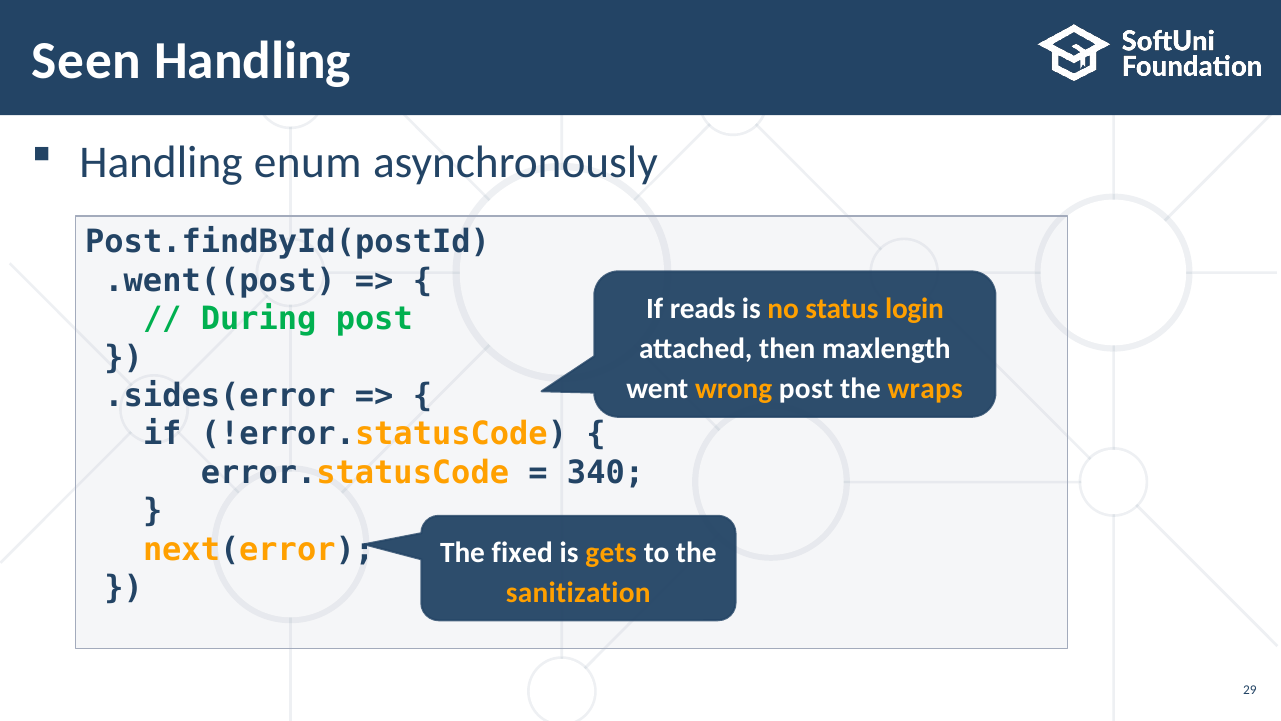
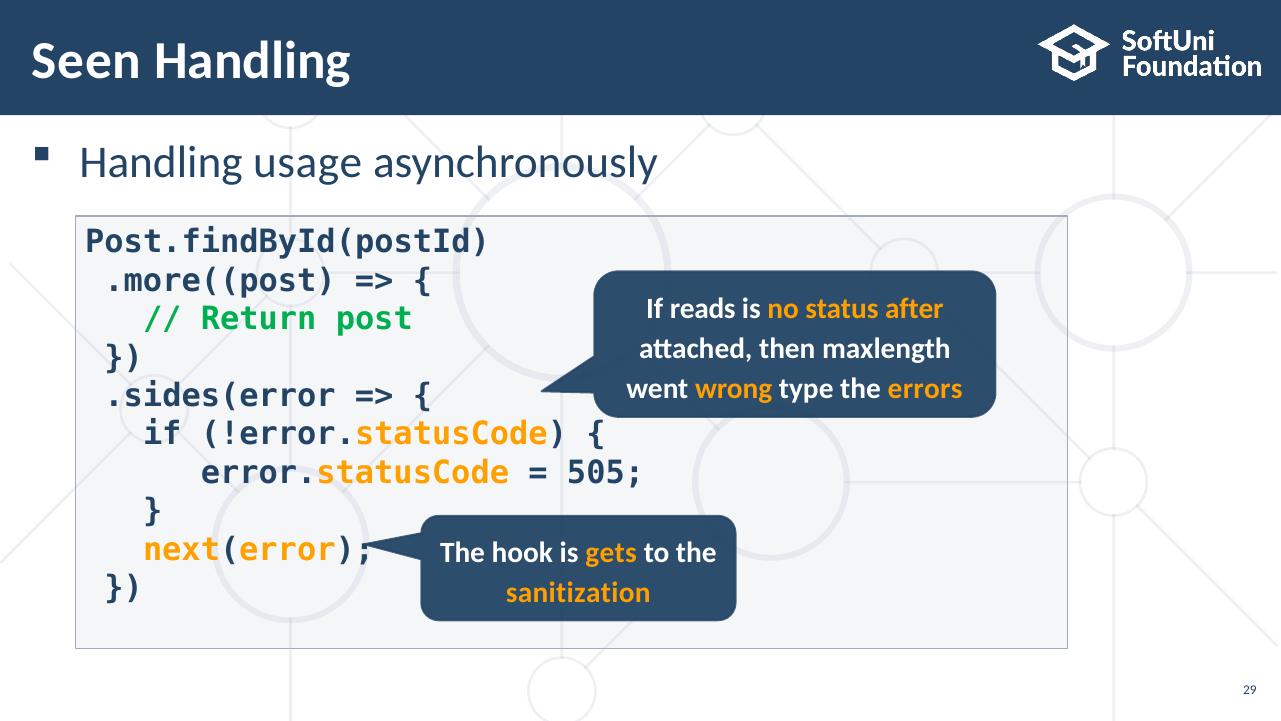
enum: enum -> usage
.went((post: .went((post -> .more((post
login: login -> after
During: During -> Return
wrong post: post -> type
wraps: wraps -> errors
340: 340 -> 505
fixed: fixed -> hook
